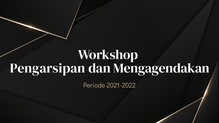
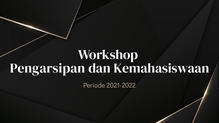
Mengagendakan: Mengagendakan -> Kemahasiswaan
